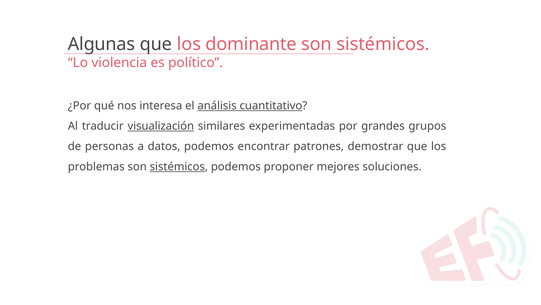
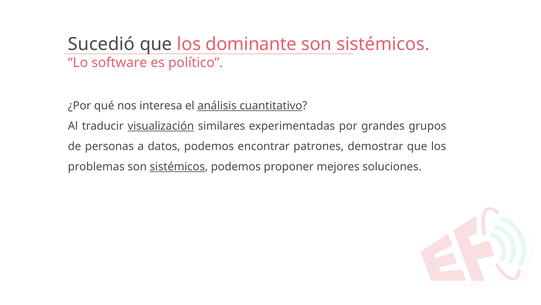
Algunas: Algunas -> Sucedió
violencia: violencia -> software
